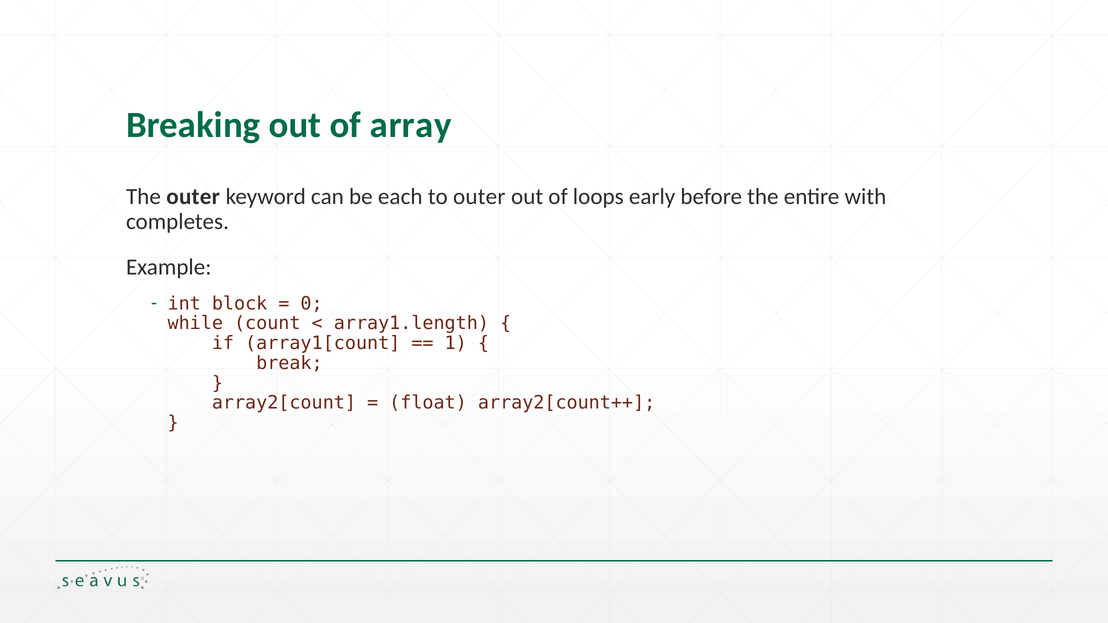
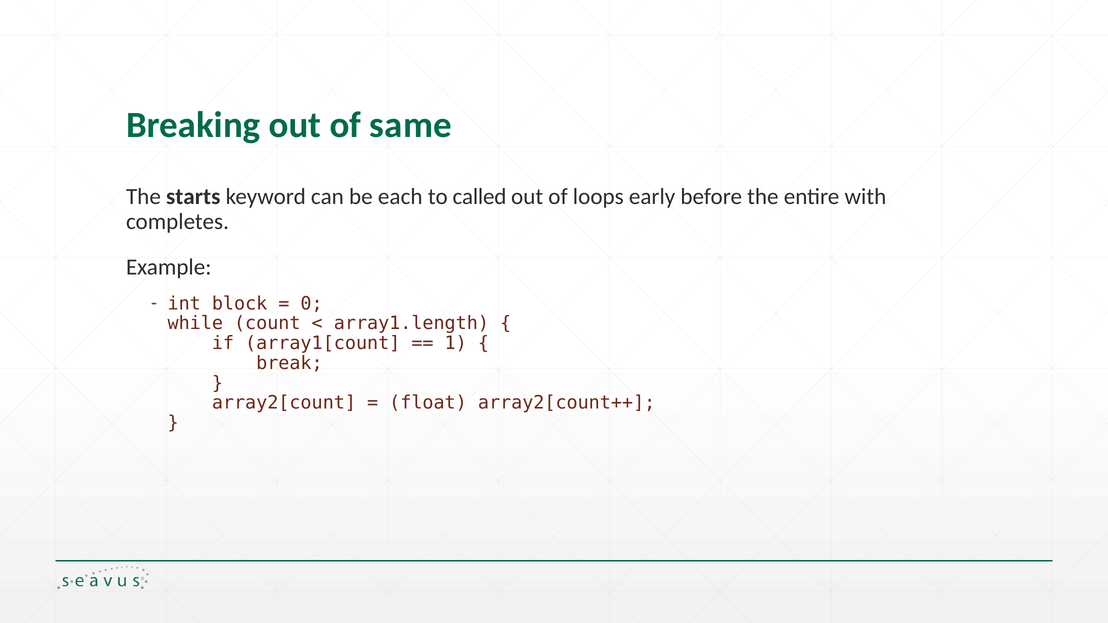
array: array -> same
The outer: outer -> starts
to outer: outer -> called
